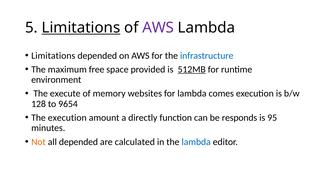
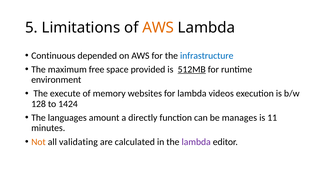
Limitations at (81, 28) underline: present -> none
AWS at (158, 28) colour: purple -> orange
Limitations at (53, 56): Limitations -> Continuous
comes: comes -> videos
9654: 9654 -> 1424
The execution: execution -> languages
responds: responds -> manages
95: 95 -> 11
all depended: depended -> validating
lambda at (196, 142) colour: blue -> purple
